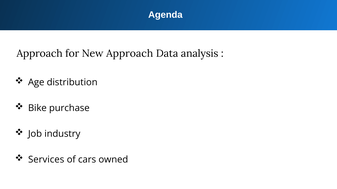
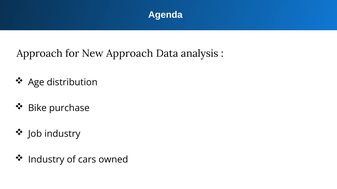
Services at (46, 160): Services -> Industry
